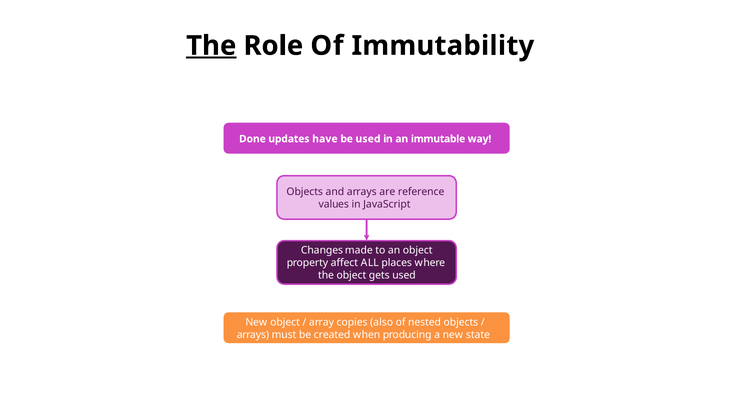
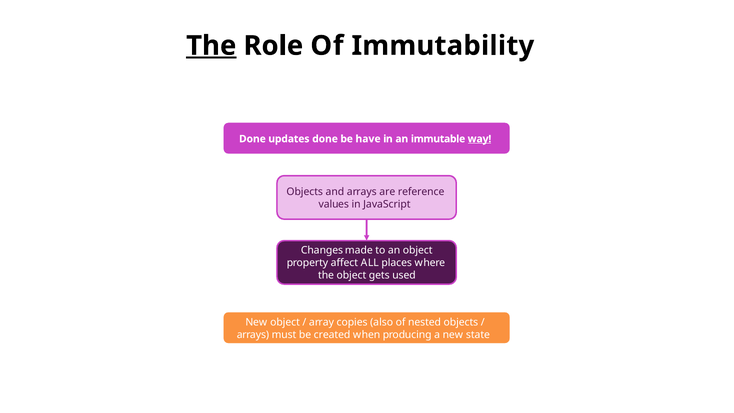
updates have: have -> done
be used: used -> have
way underline: none -> present
